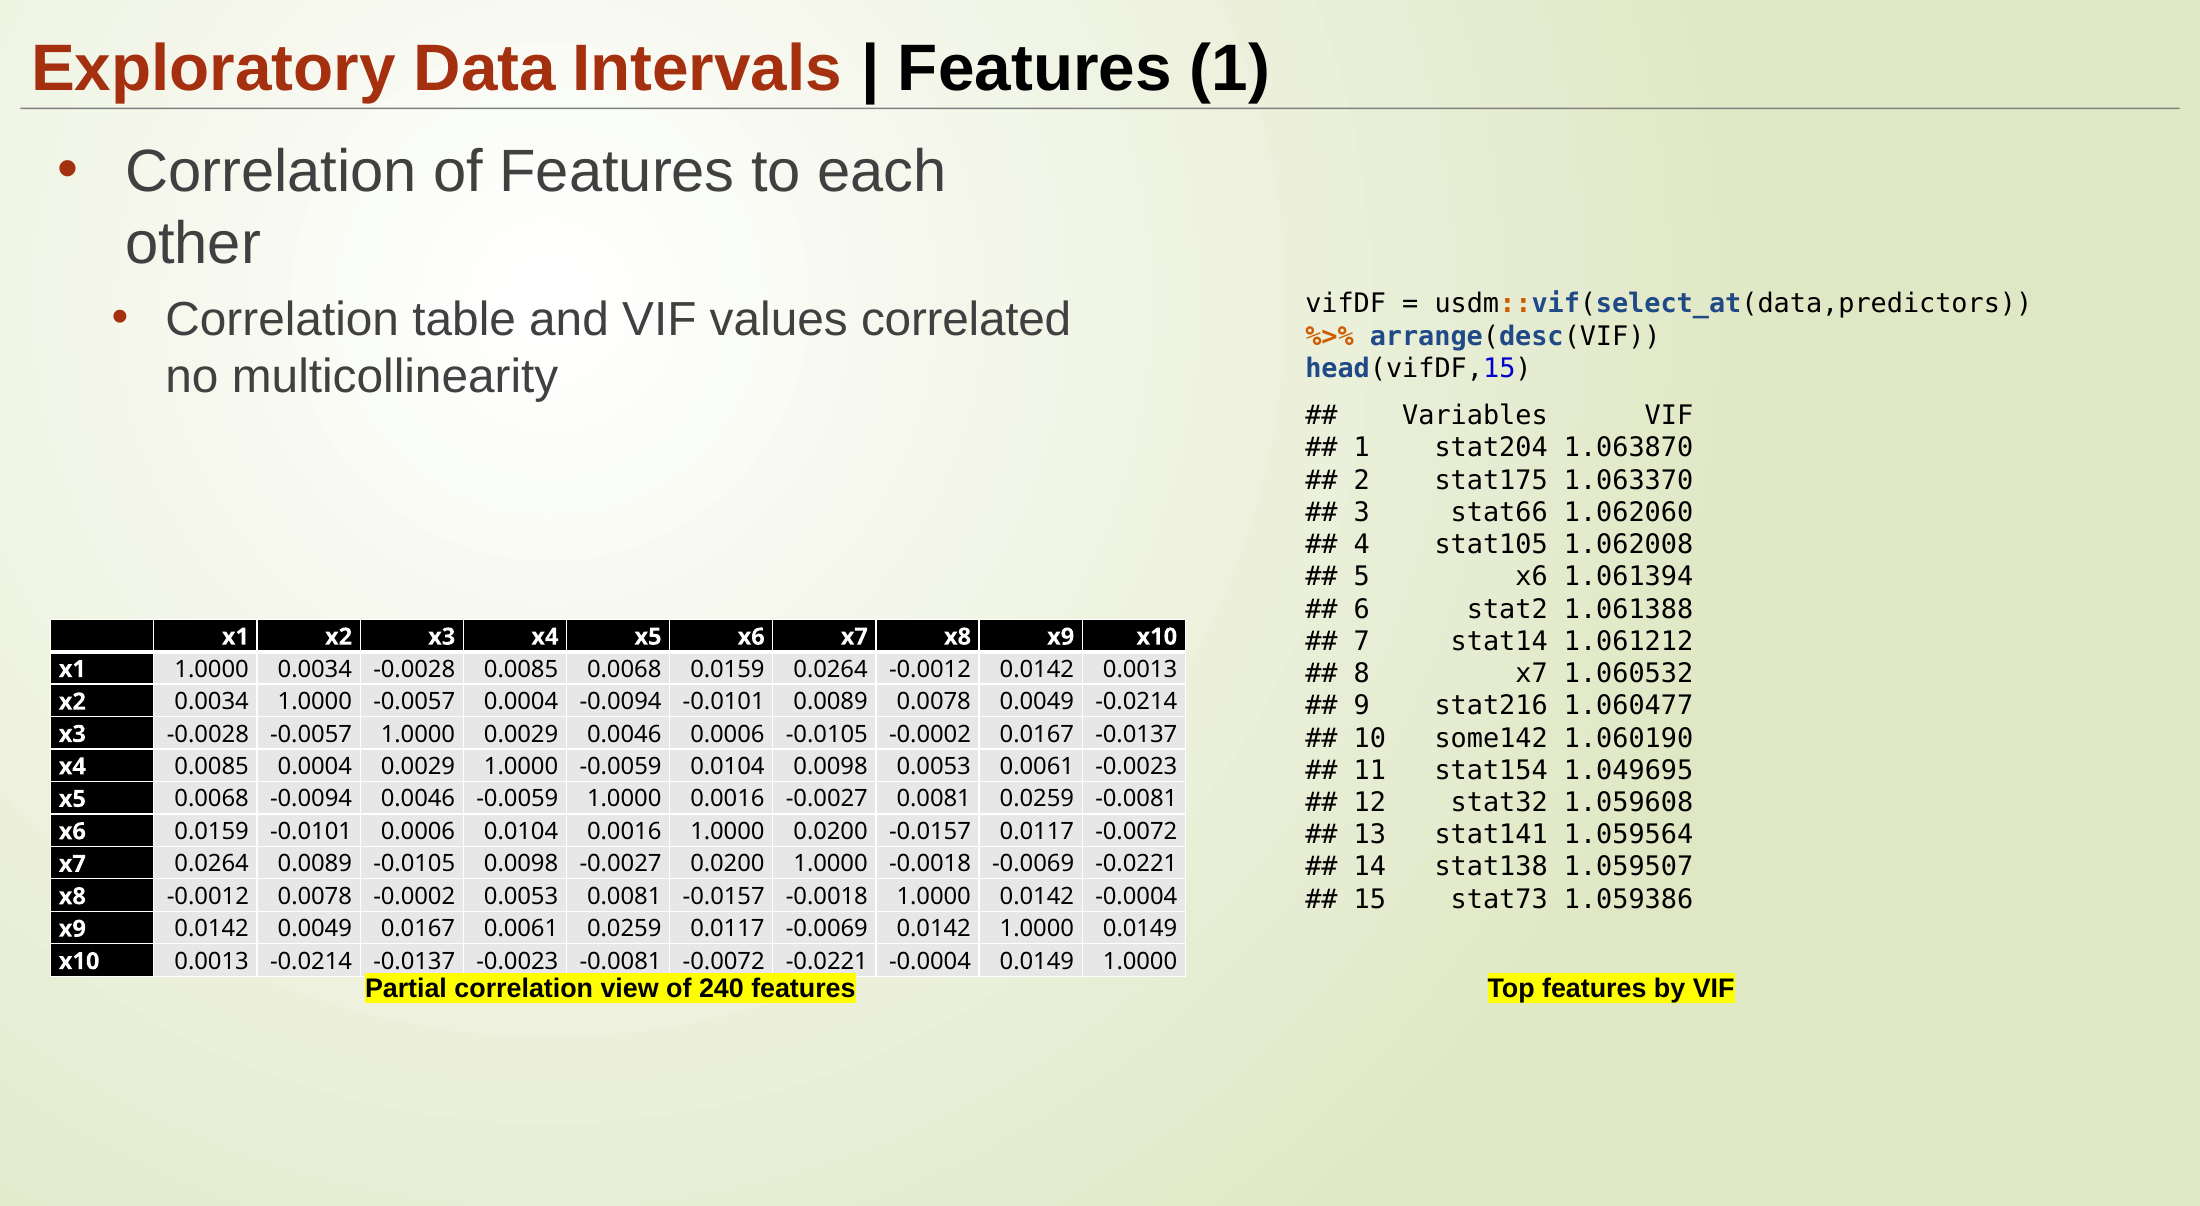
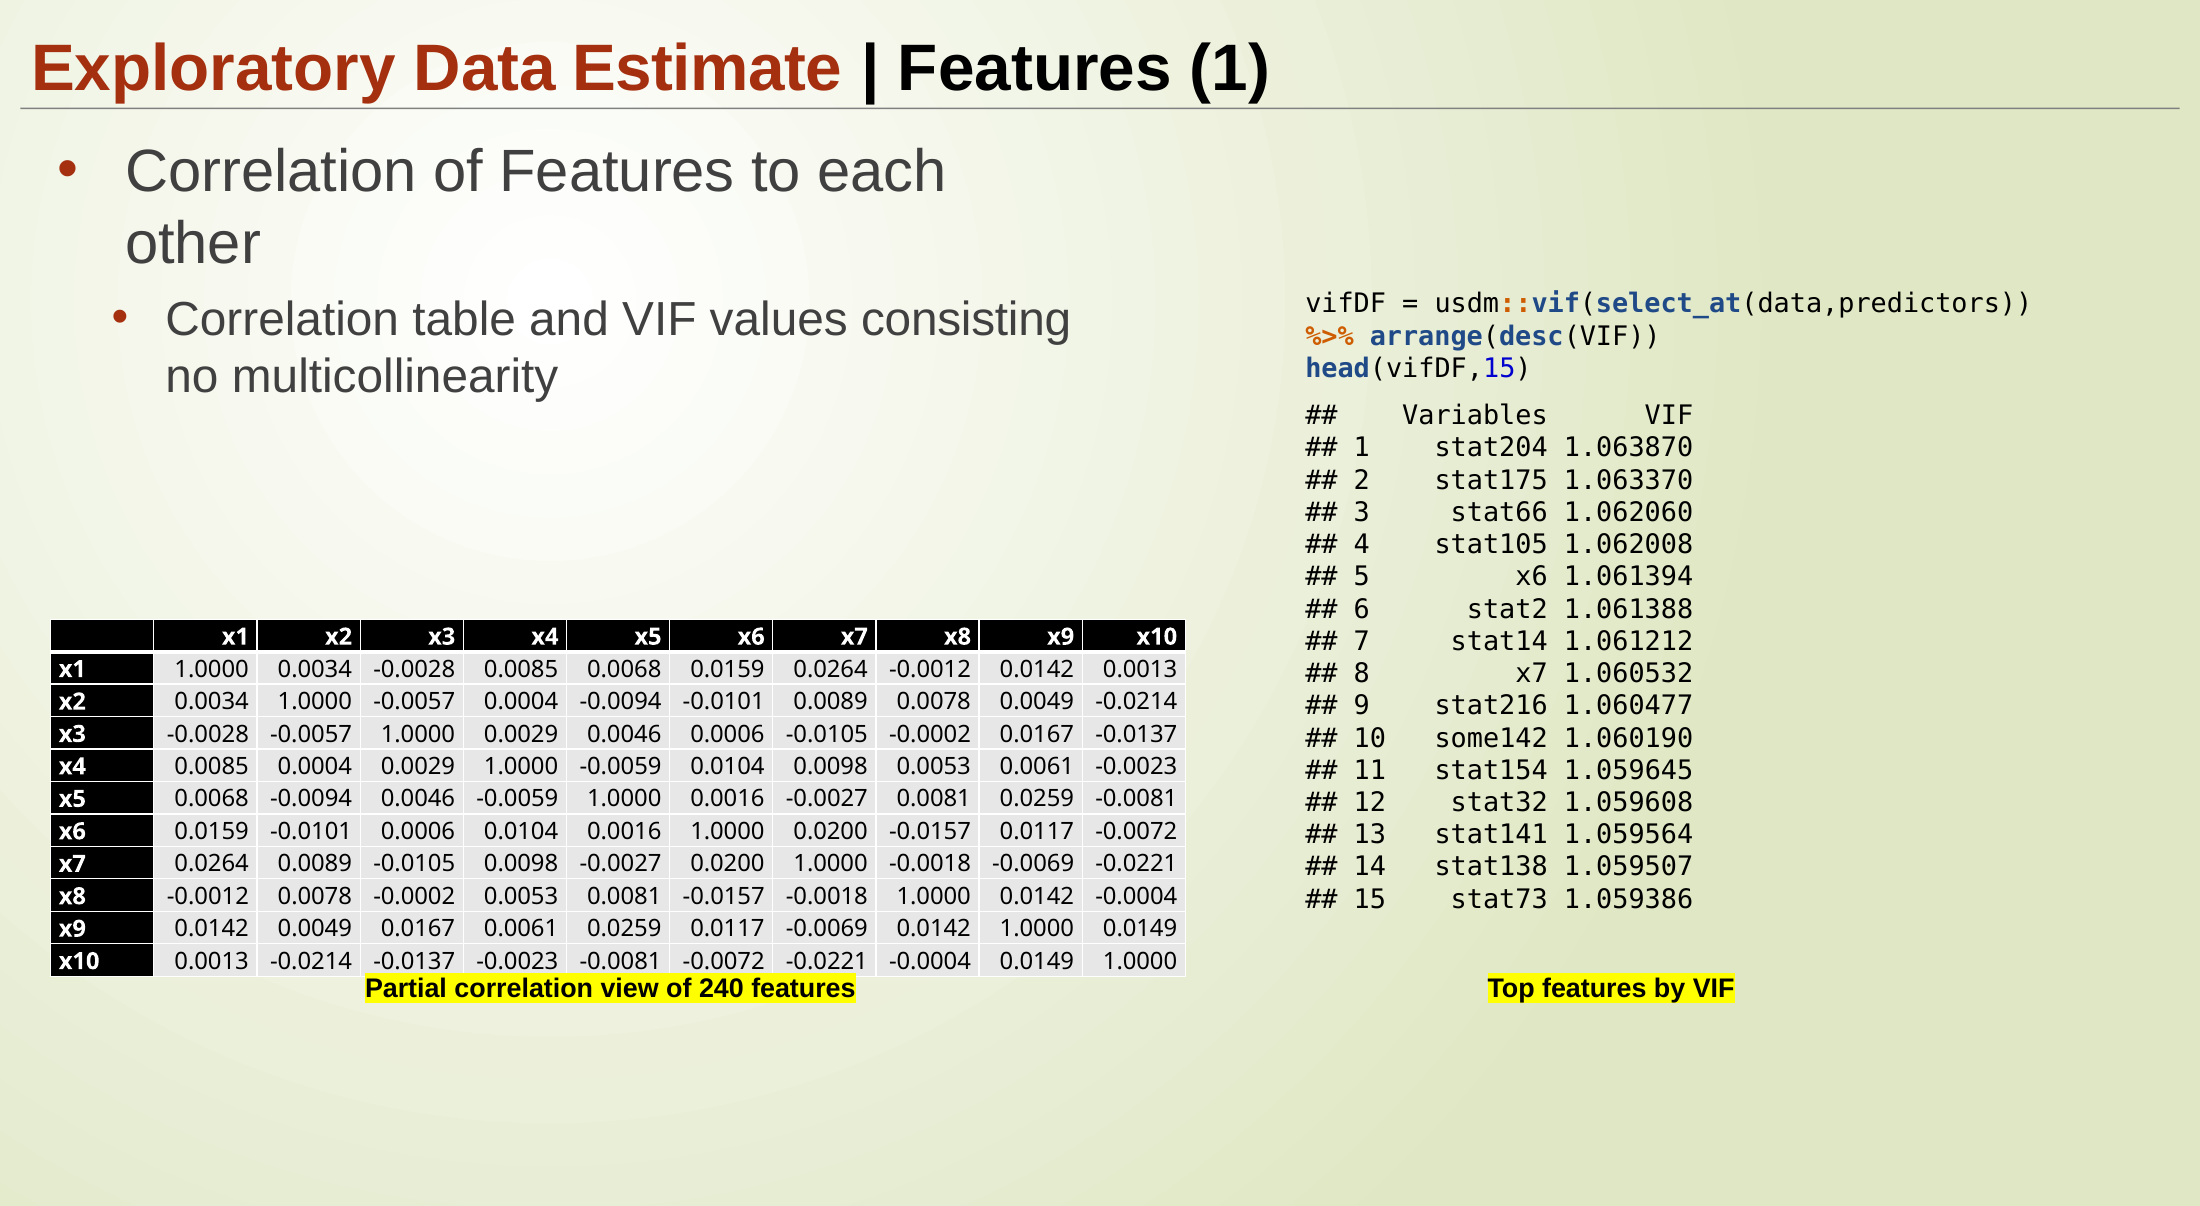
Intervals: Intervals -> Estimate
correlated: correlated -> consisting
1.049695: 1.049695 -> 1.059645
